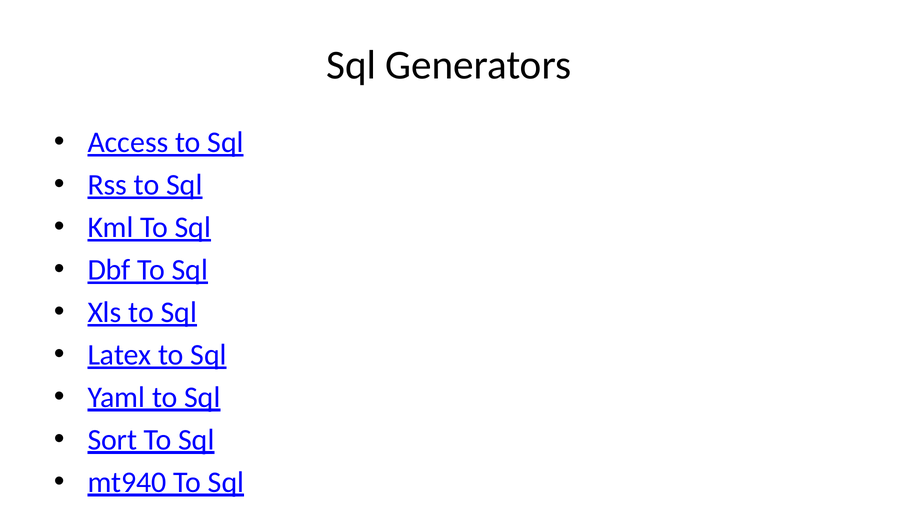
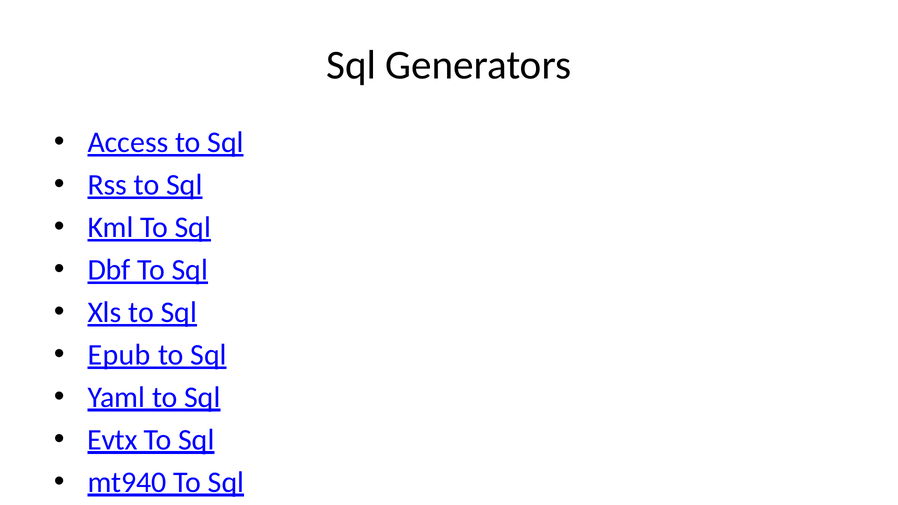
Latex: Latex -> Epub
Sort at (112, 440): Sort -> Evtx
